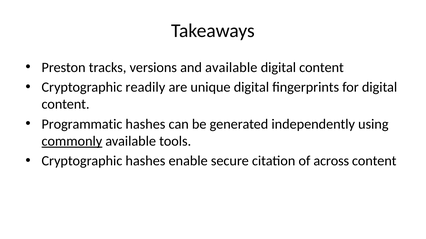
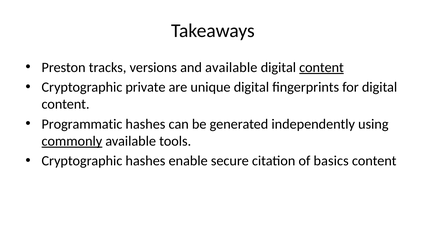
content at (322, 68) underline: none -> present
readily: readily -> private
across: across -> basics
